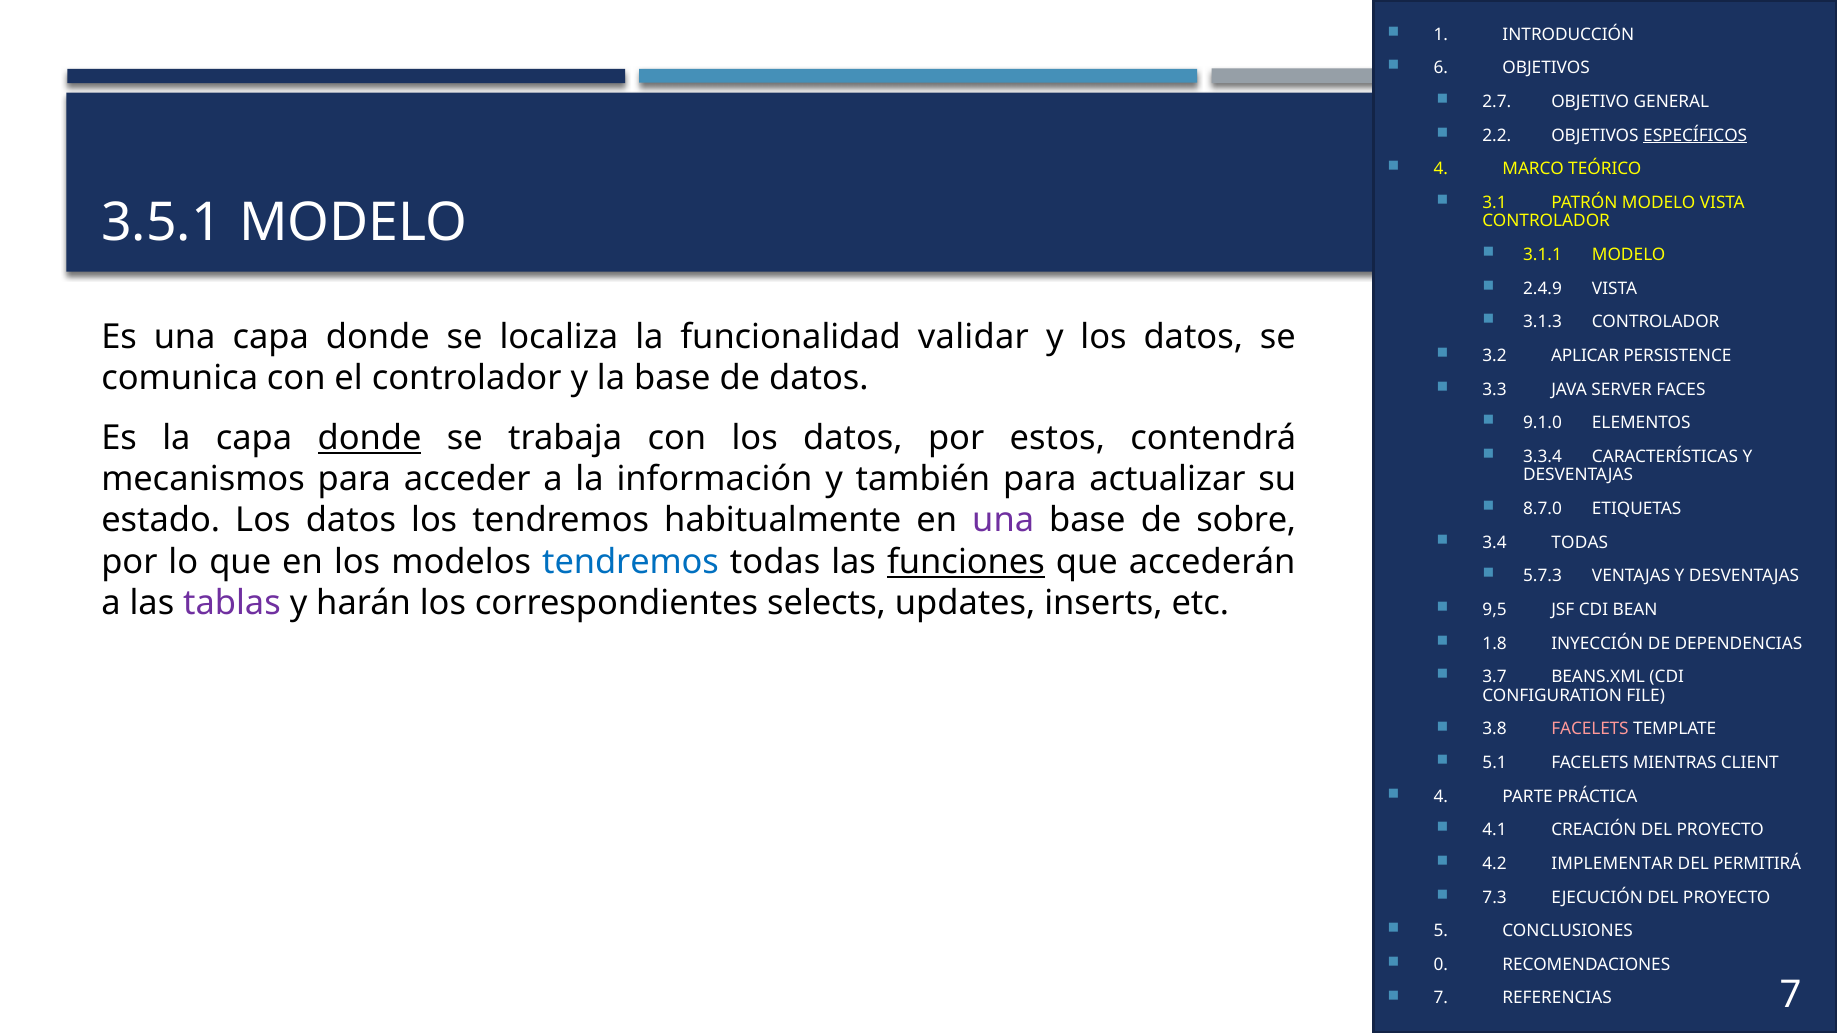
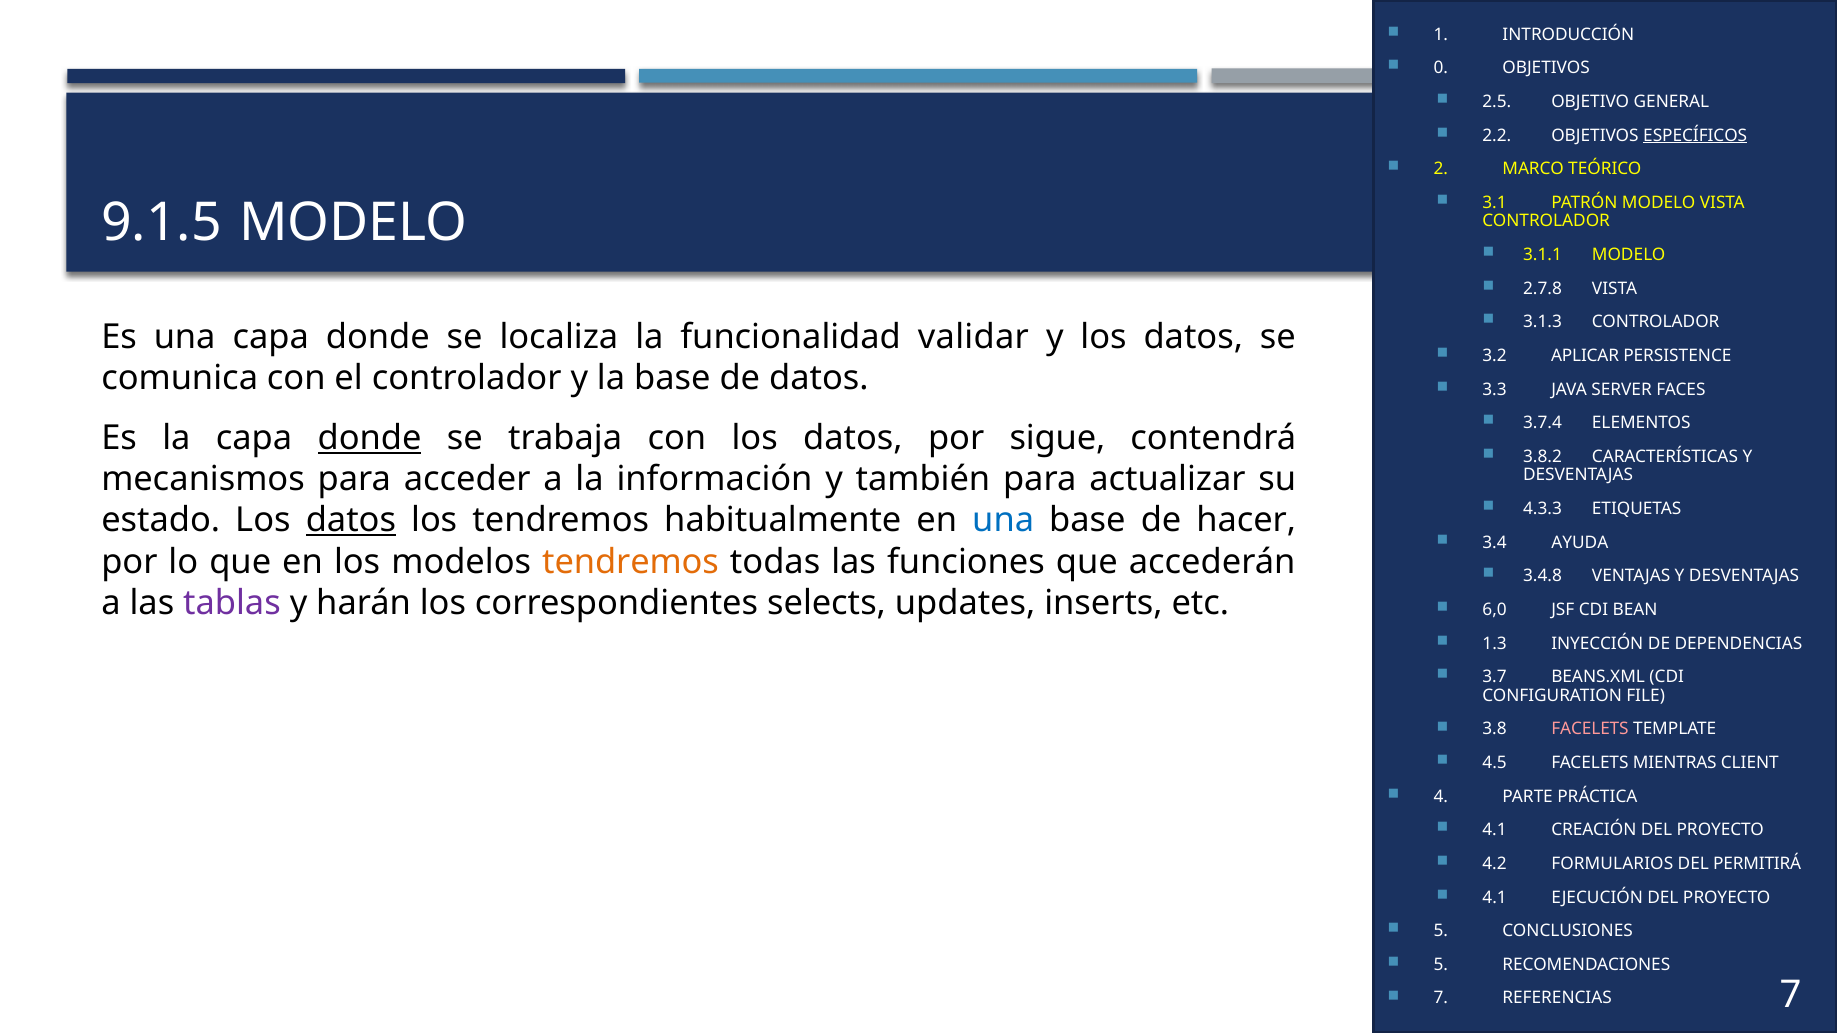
6: 6 -> 0
2.7: 2.7 -> 2.5
4 at (1441, 169): 4 -> 2
3.5.1: 3.5.1 -> 9.1.5
2.4.9: 2.4.9 -> 2.7.8
9.1.0: 9.1.0 -> 3.7.4
estos: estos -> sigue
3.3.4: 3.3.4 -> 3.8.2
8.7.0: 8.7.0 -> 4.3.3
datos at (351, 521) underline: none -> present
una at (1003, 521) colour: purple -> blue
sobre: sobre -> hacer
3.4 TODAS: TODAS -> AYUDA
tendremos at (631, 562) colour: blue -> orange
funciones underline: present -> none
5.7.3: 5.7.3 -> 3.4.8
9,5: 9,5 -> 6,0
1.8: 1.8 -> 1.3
5.1: 5.1 -> 4.5
IMPLEMENTAR: IMPLEMENTAR -> FORMULARIOS
7.3 at (1495, 898): 7.3 -> 4.1
0 at (1441, 965): 0 -> 5
